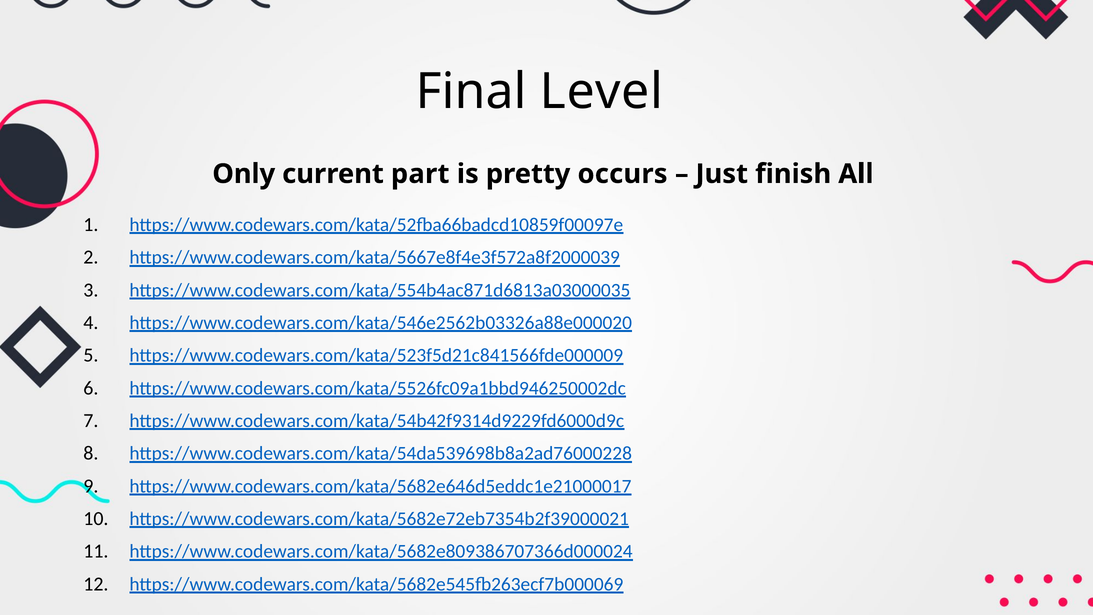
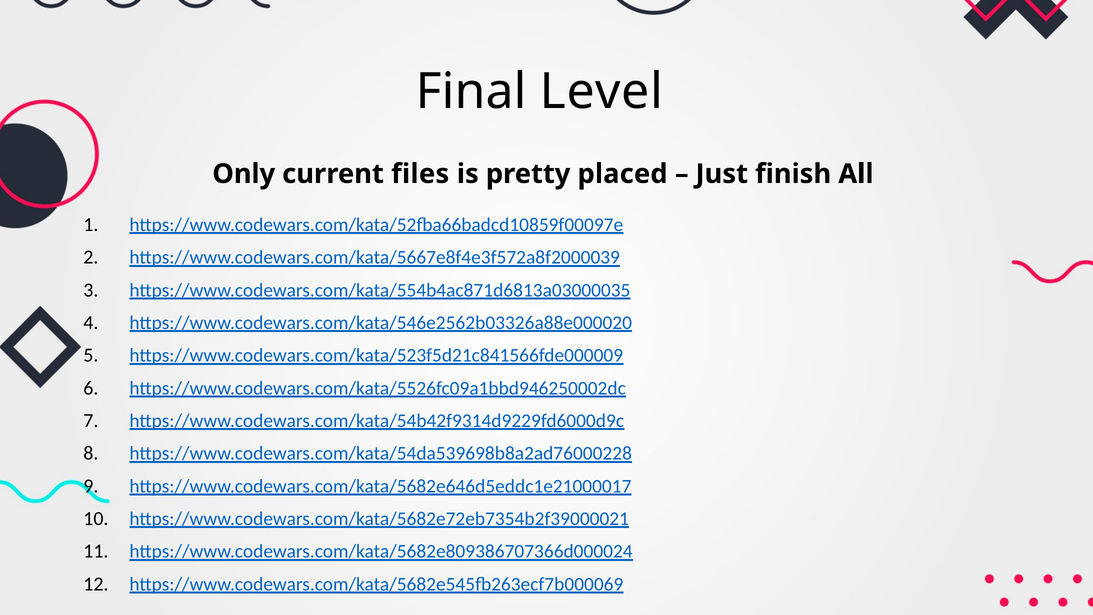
part: part -> files
occurs: occurs -> placed
